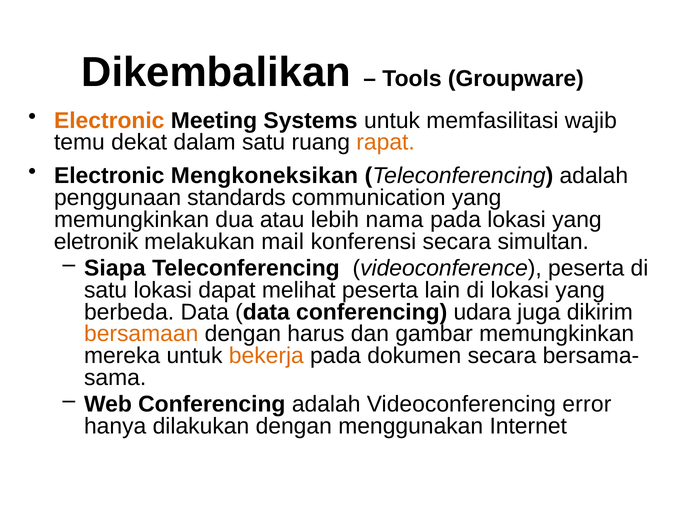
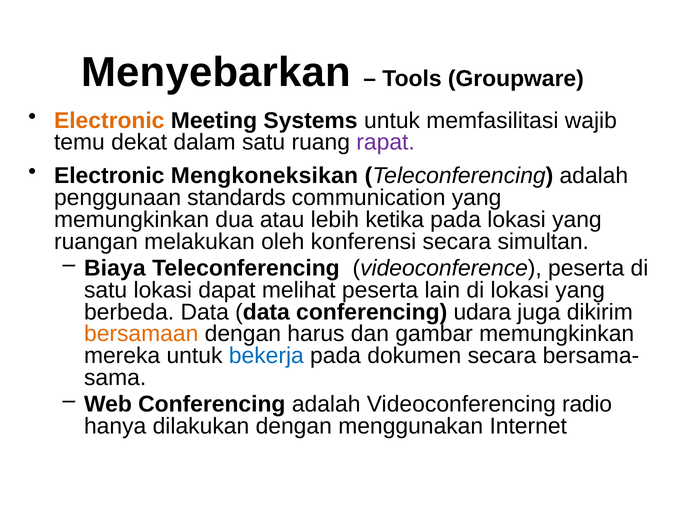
Dikembalikan: Dikembalikan -> Menyebarkan
rapat colour: orange -> purple
nama: nama -> ketika
eletronik: eletronik -> ruangan
mail: mail -> oleh
Siapa: Siapa -> Biaya
bekerja colour: orange -> blue
error: error -> radio
